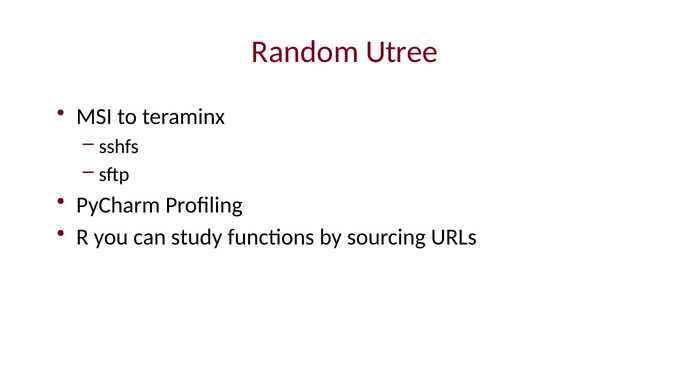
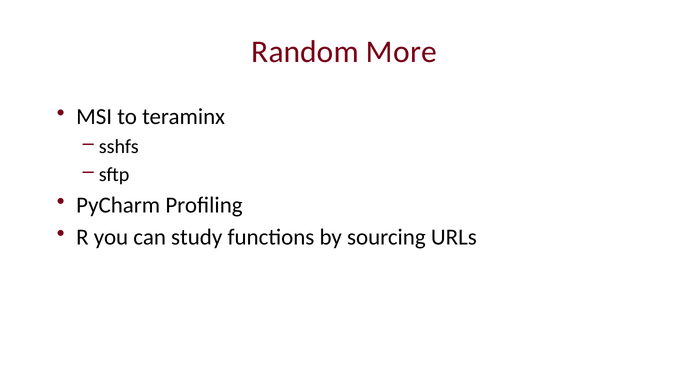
Utree: Utree -> More
